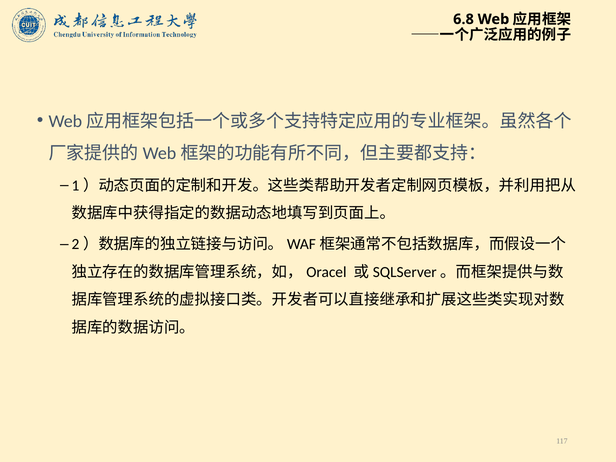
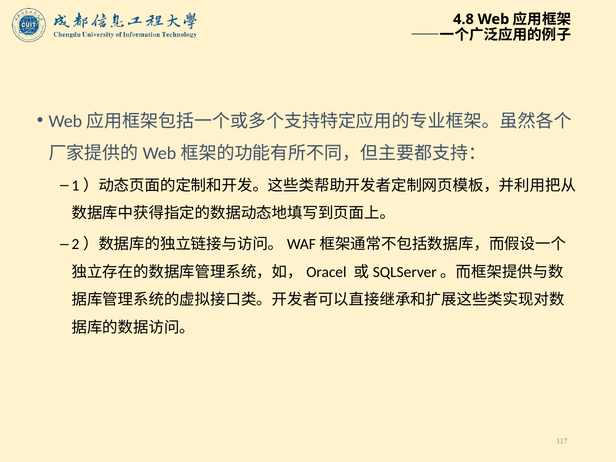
6.8: 6.8 -> 4.8
